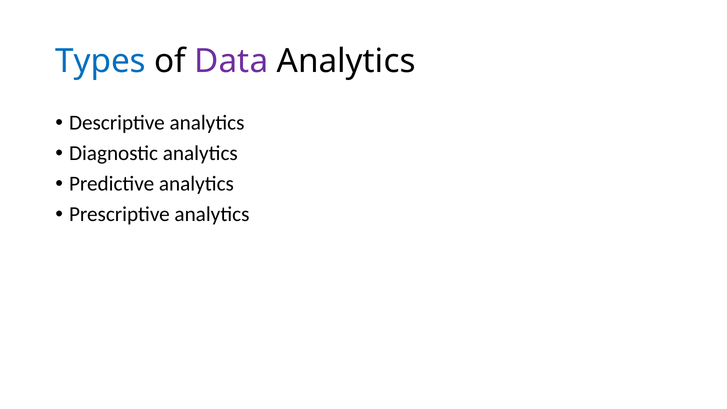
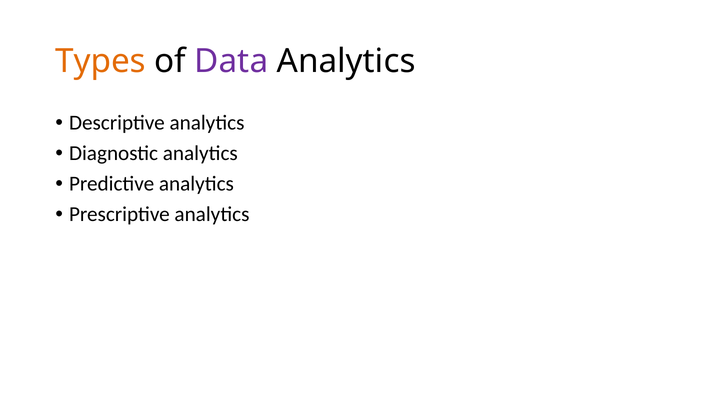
Types colour: blue -> orange
